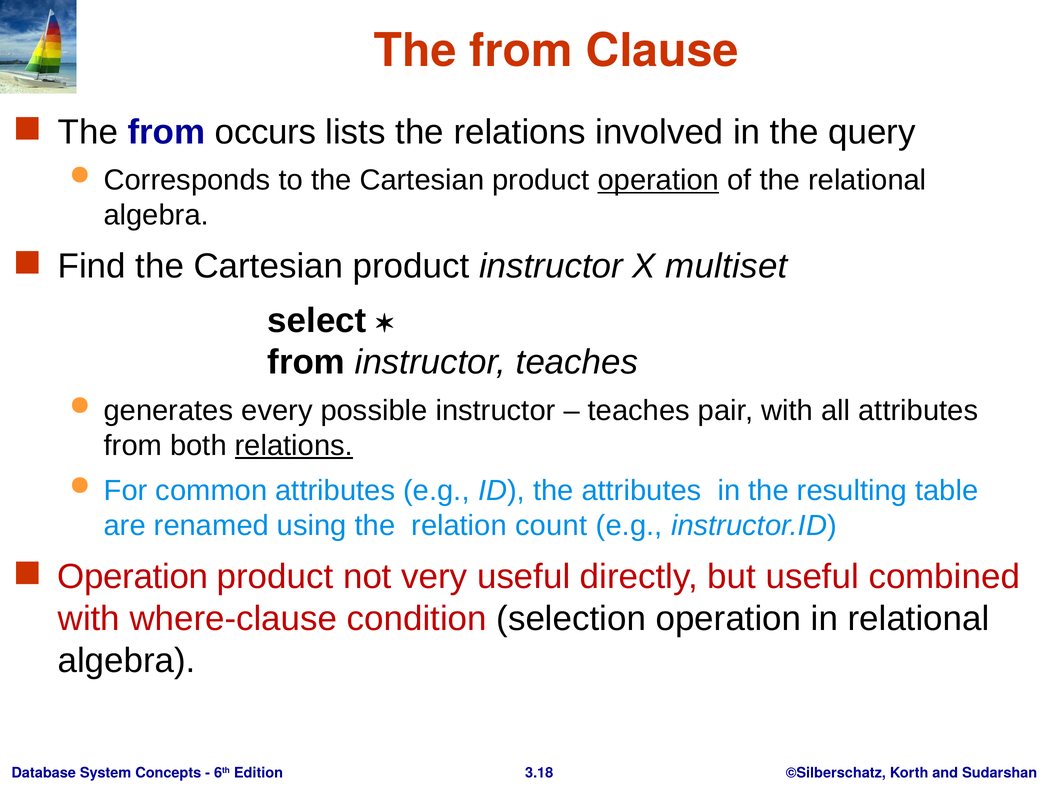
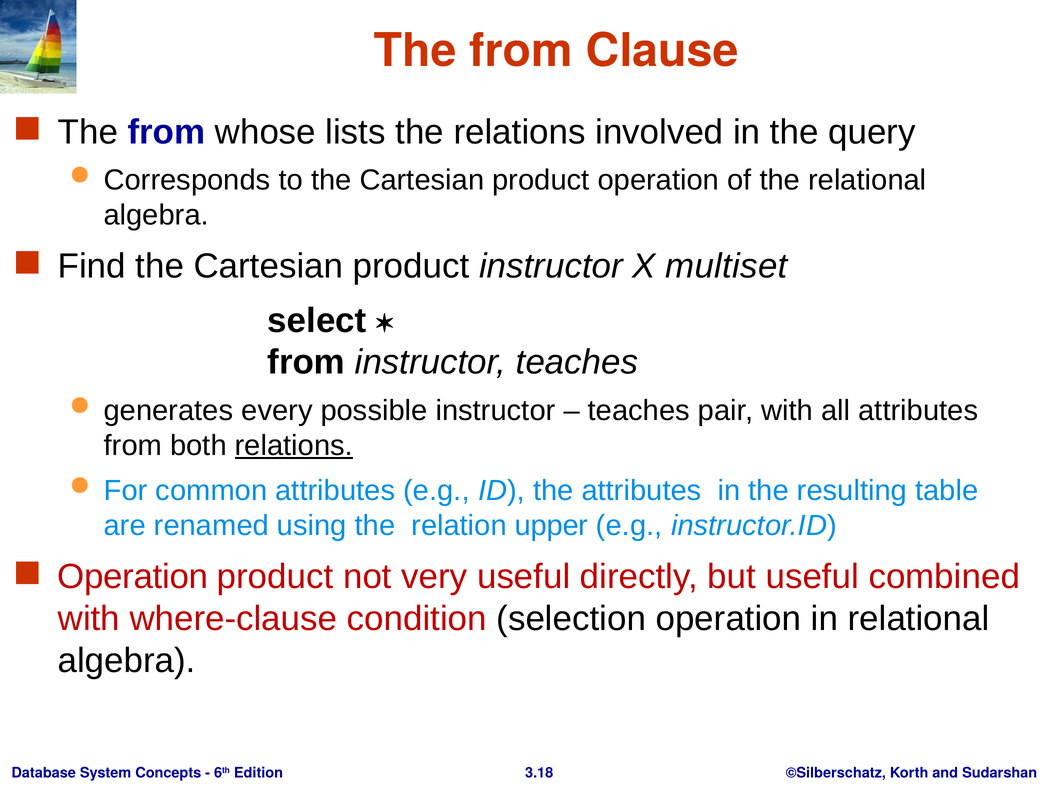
occurs: occurs -> whose
operation at (658, 180) underline: present -> none
count: count -> upper
